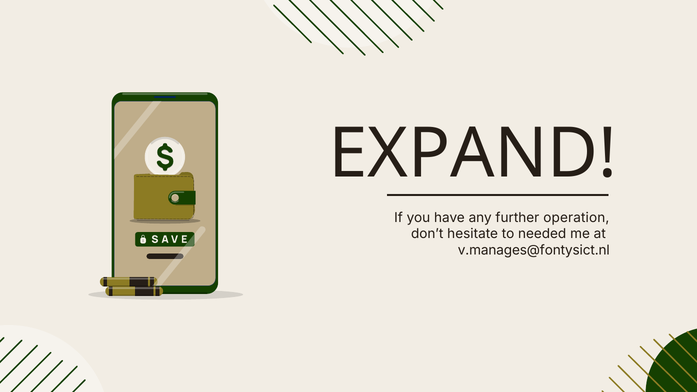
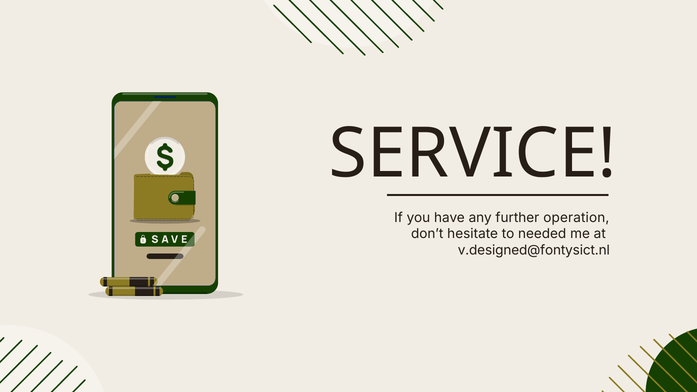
EXPAND: EXPAND -> SERVICE
v.manages@fontysict.nl: v.manages@fontysict.nl -> v.designed@fontysict.nl
